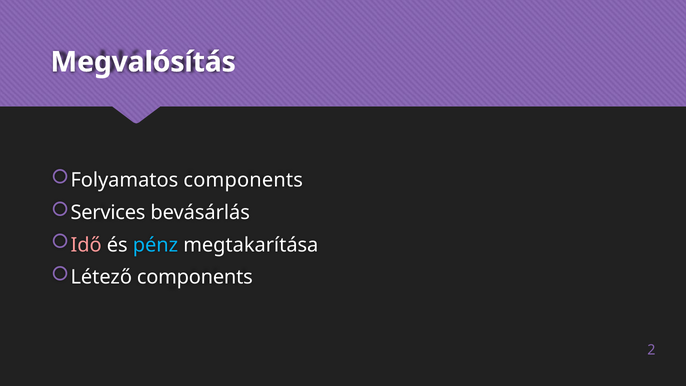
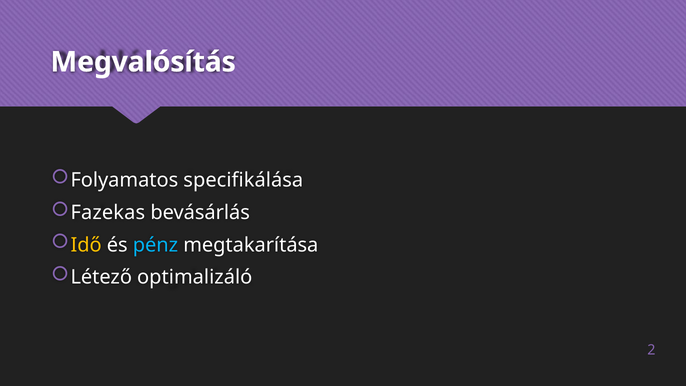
Folyamatos components: components -> specifikálása
Services: Services -> Fazekas
Idő colour: pink -> yellow
Létező components: components -> optimalizáló
